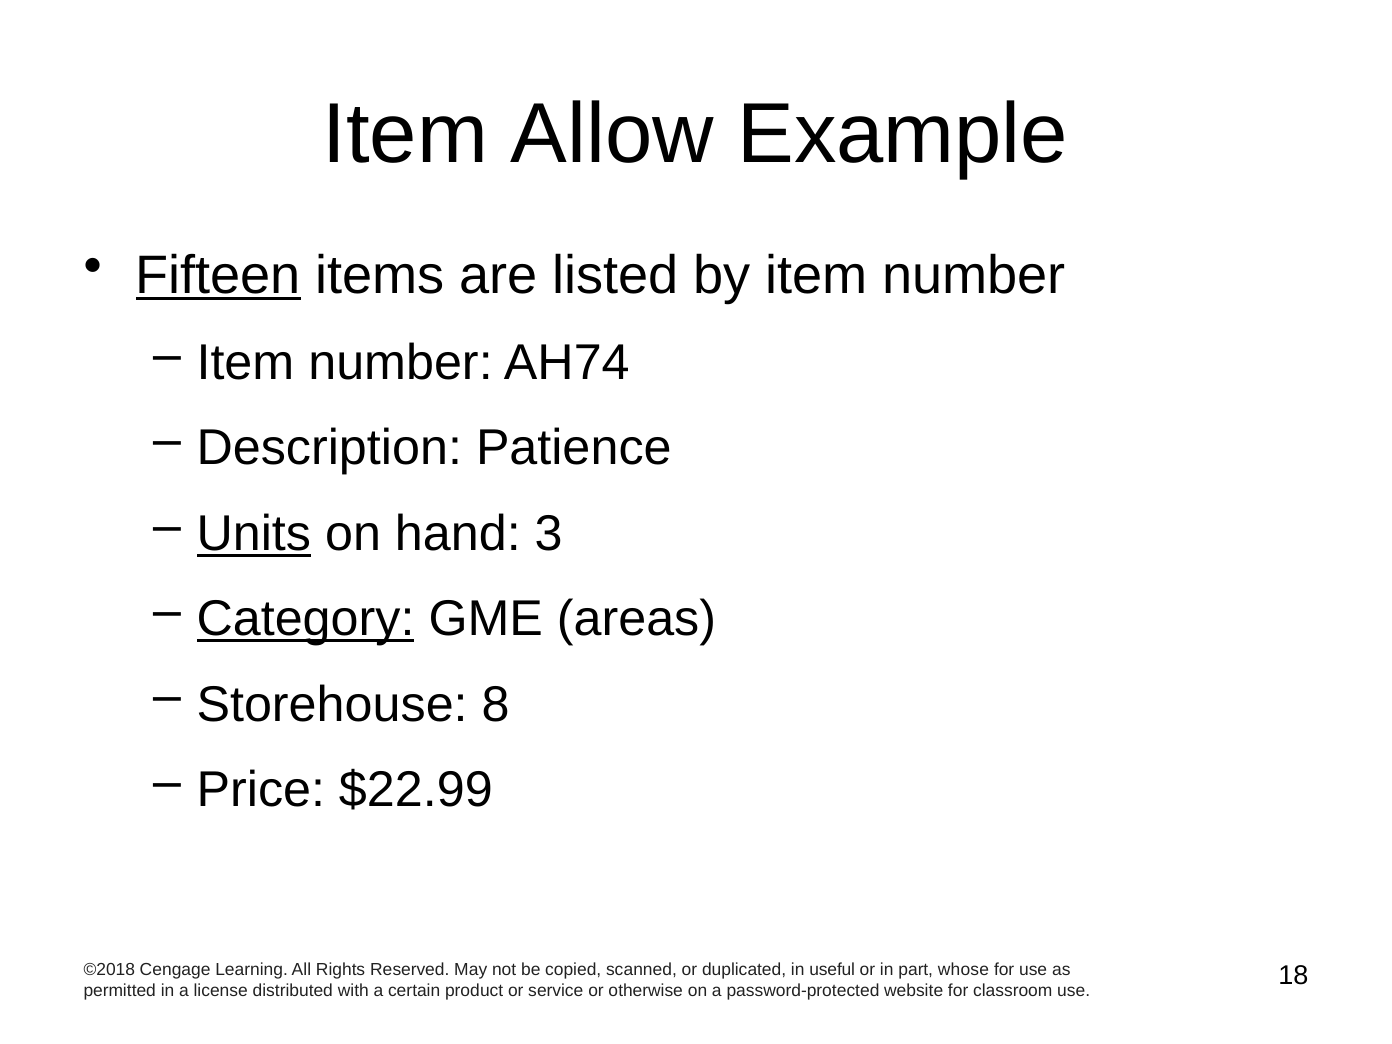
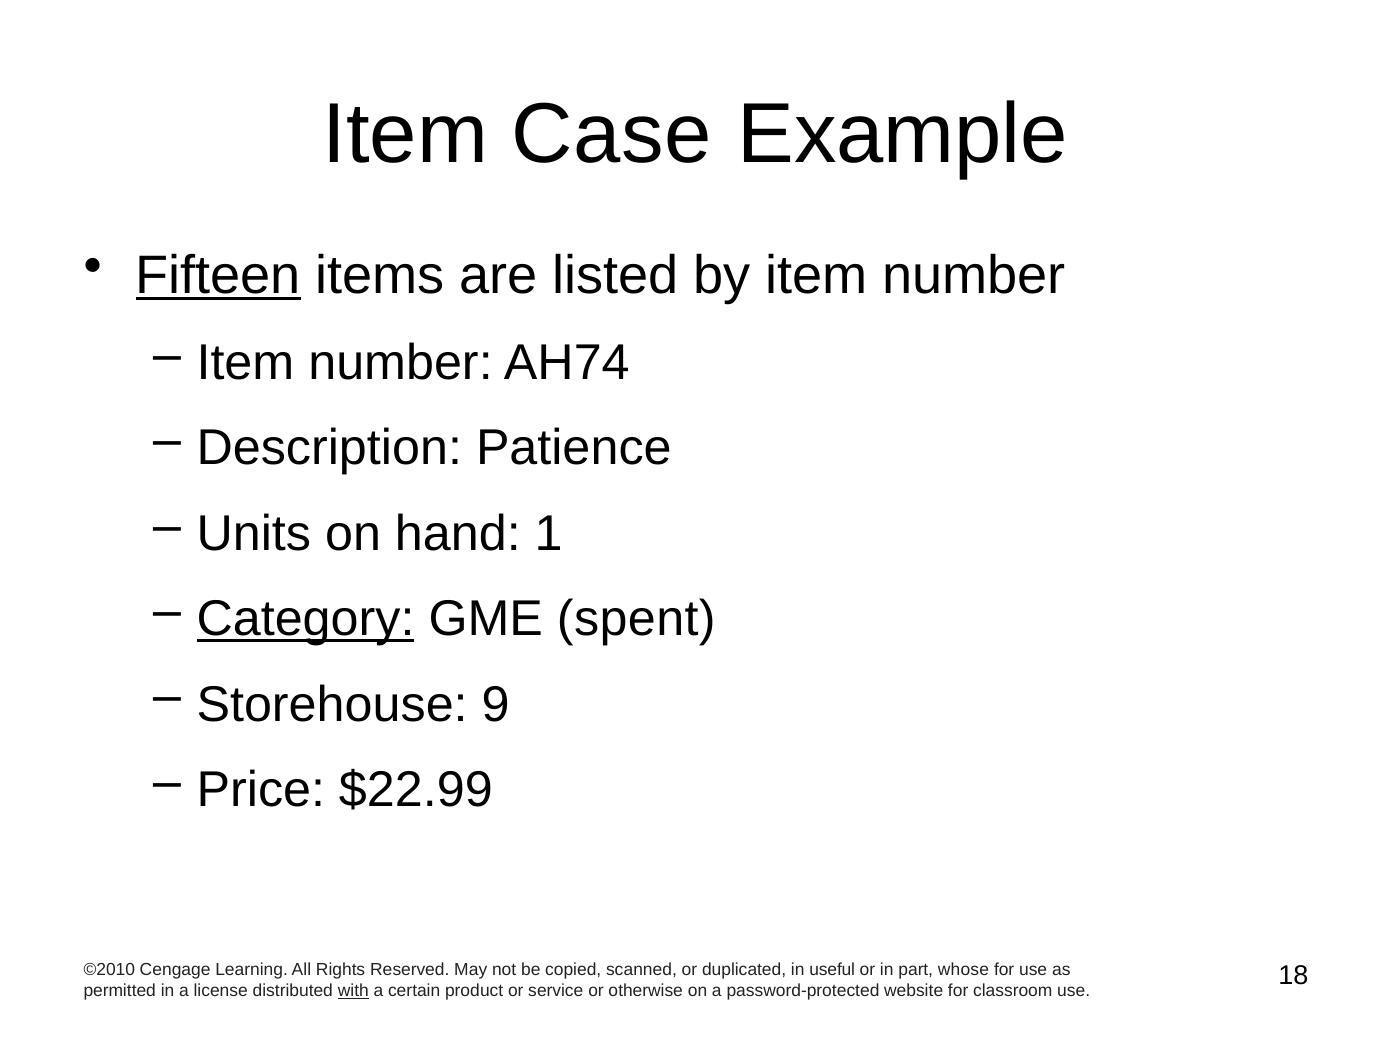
Allow: Allow -> Case
Units underline: present -> none
3: 3 -> 1
areas: areas -> spent
8: 8 -> 9
©2018: ©2018 -> ©2010
with underline: none -> present
